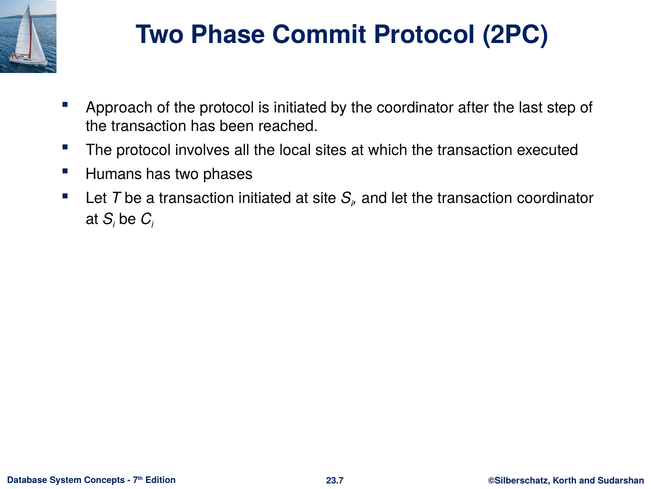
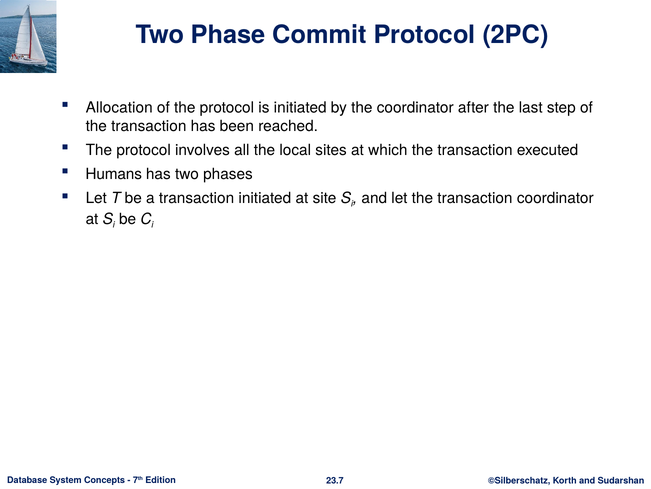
Approach: Approach -> Allocation
